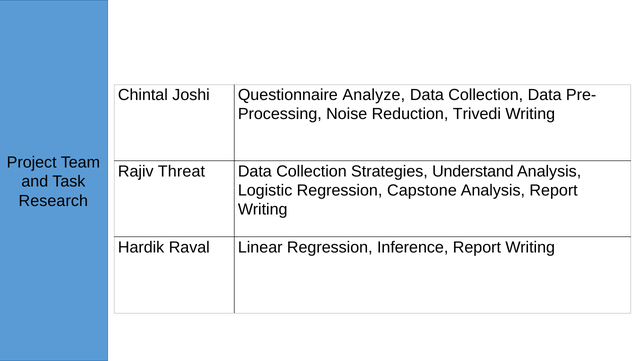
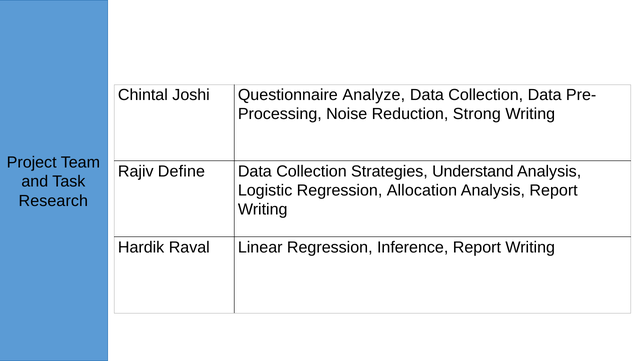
Trivedi: Trivedi -> Strong
Threat: Threat -> Define
Capstone: Capstone -> Allocation
